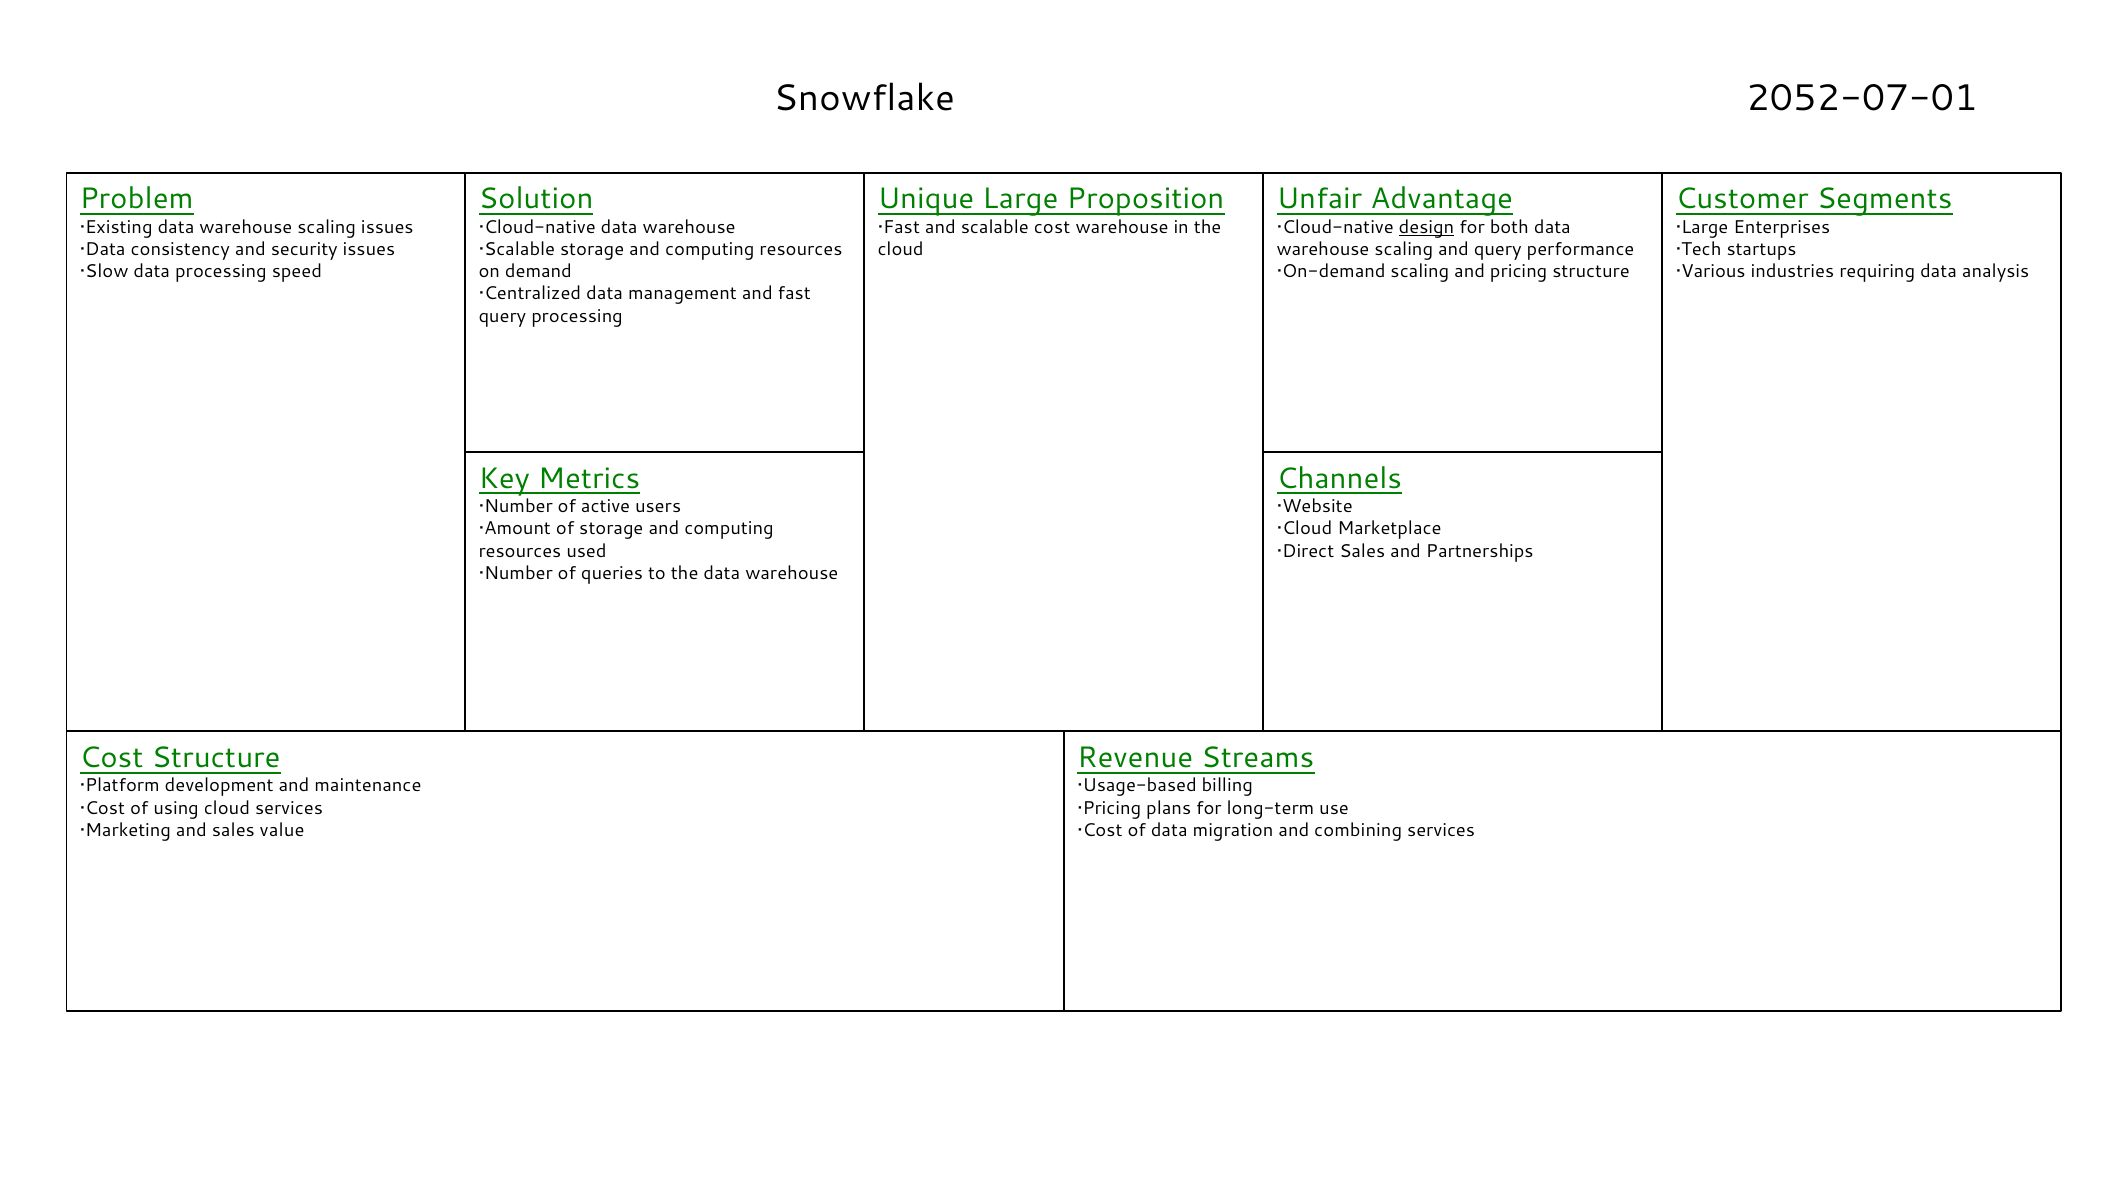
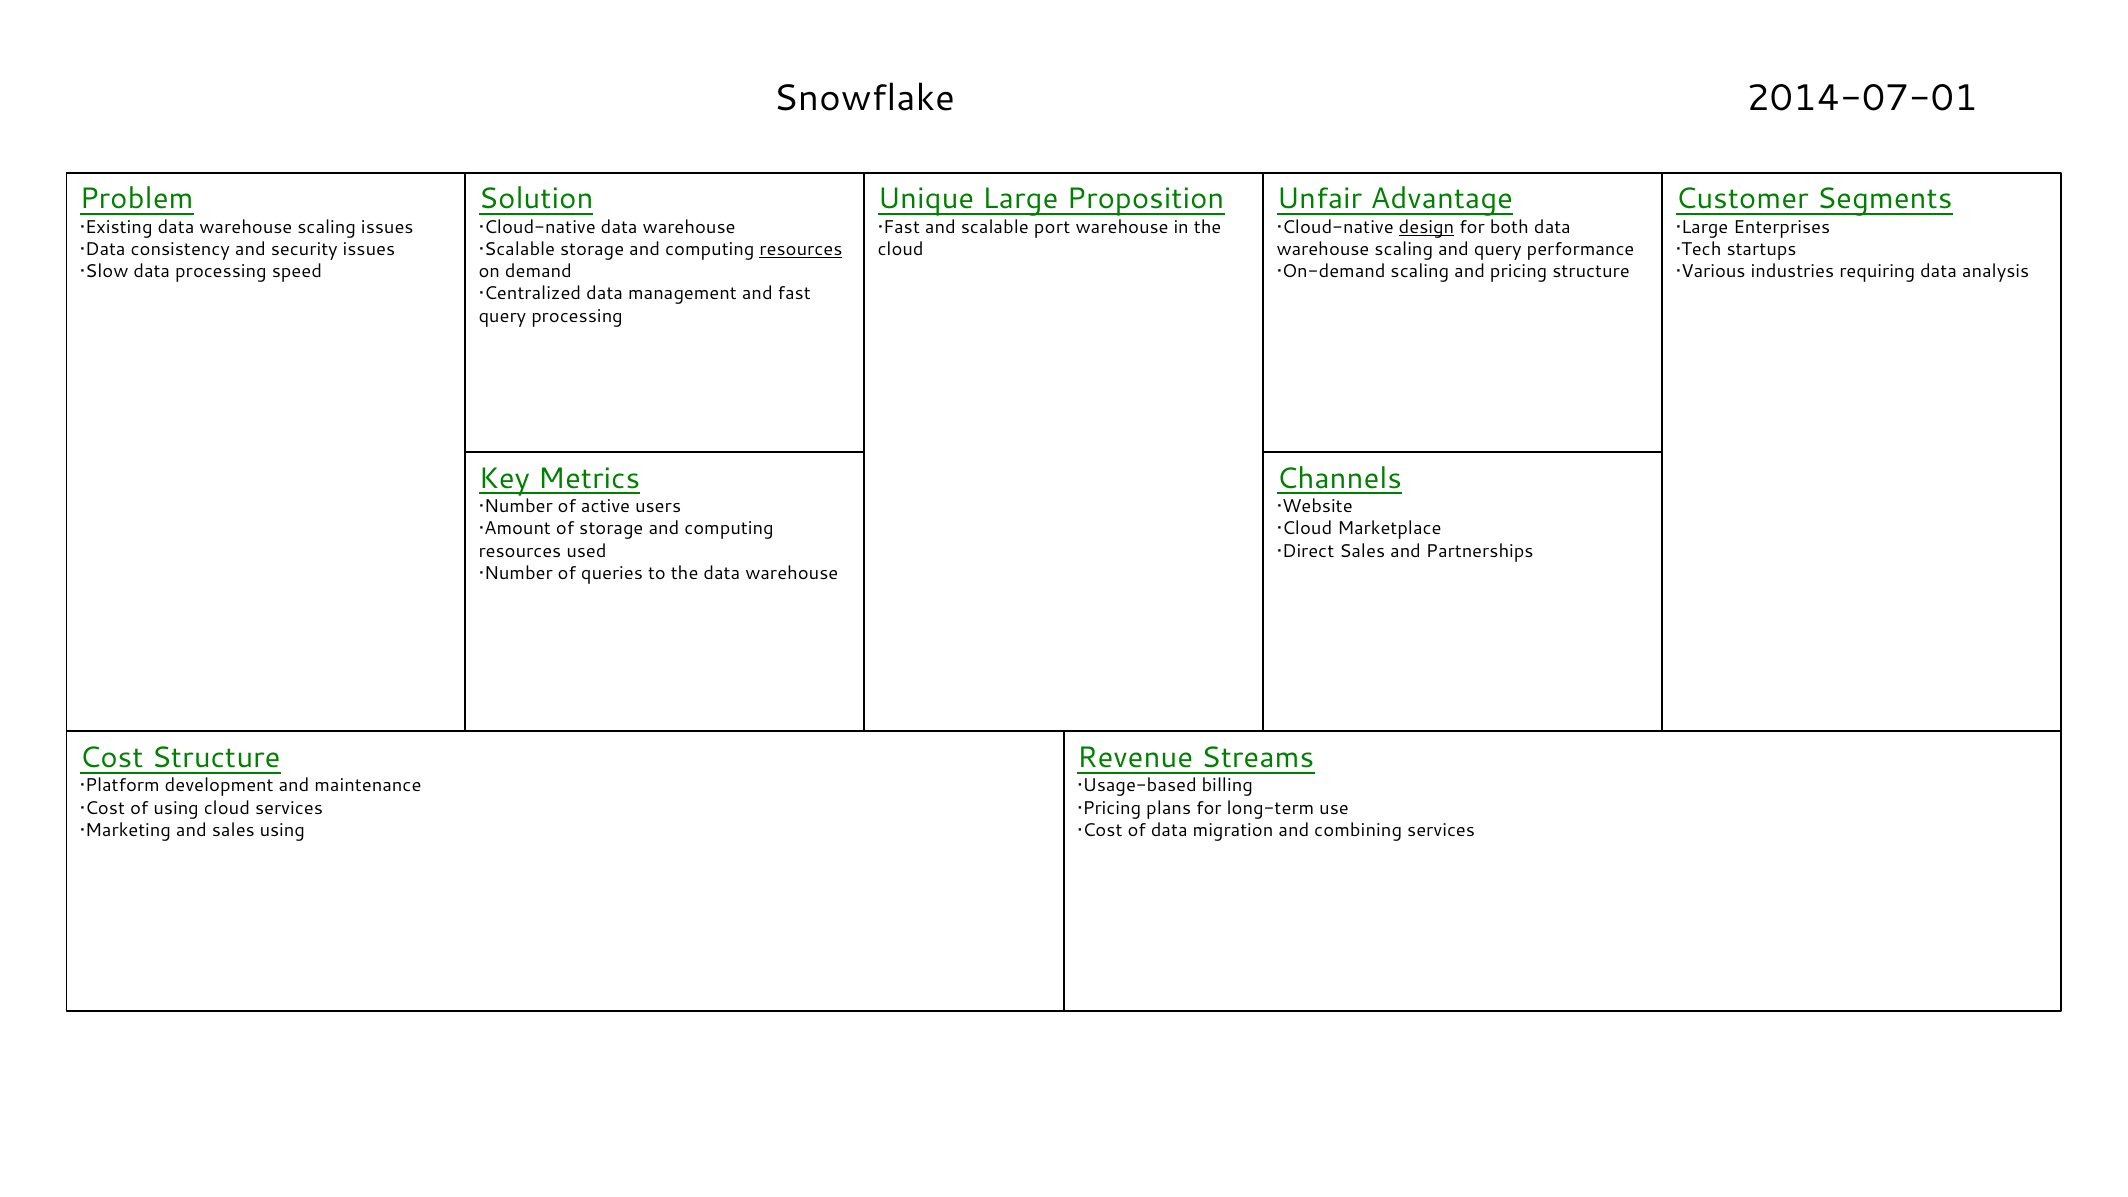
2052-07-01: 2052-07-01 -> 2014-07-01
scalable cost: cost -> port
resources at (801, 249) underline: none -> present
sales value: value -> using
